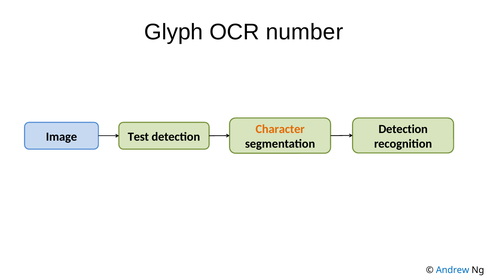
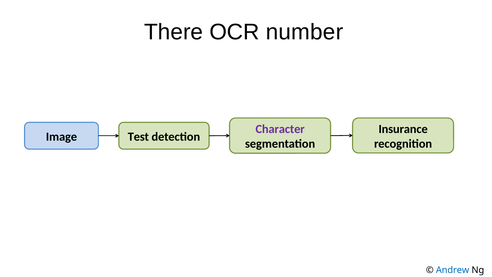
Glyph: Glyph -> There
Detection at (403, 129): Detection -> Insurance
Character colour: orange -> purple
